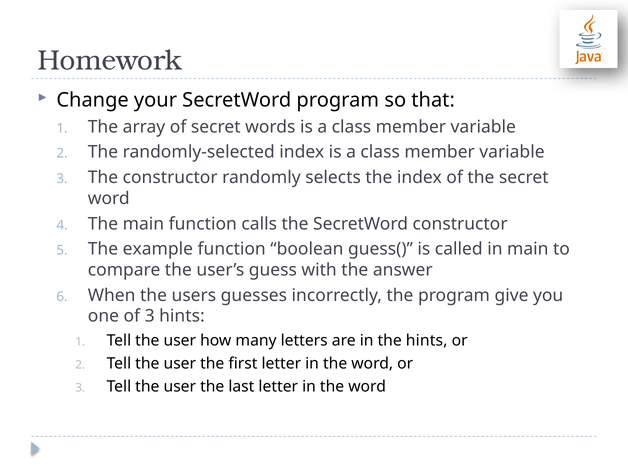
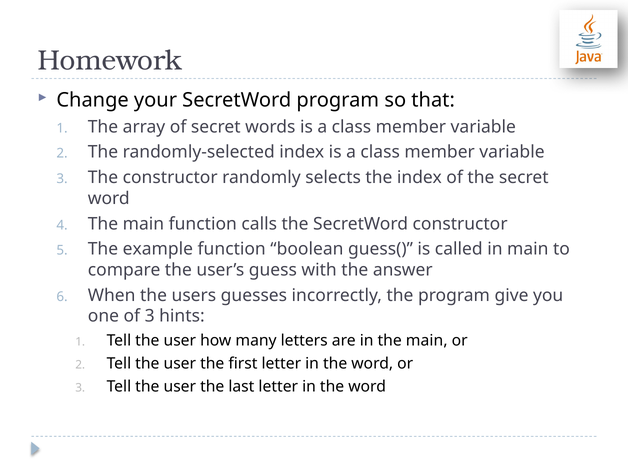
in the hints: hints -> main
